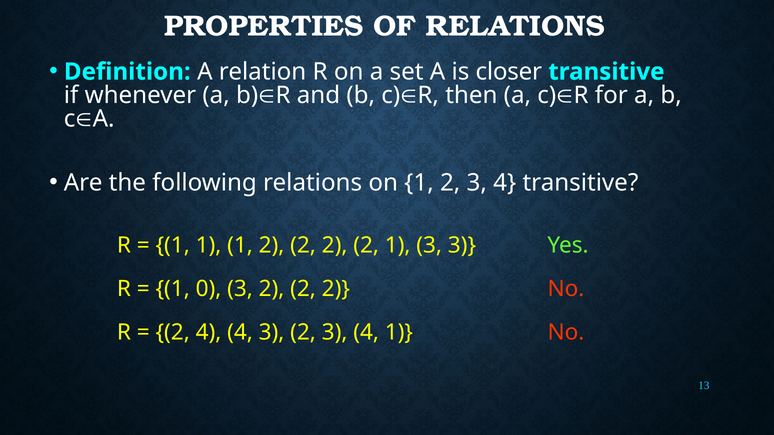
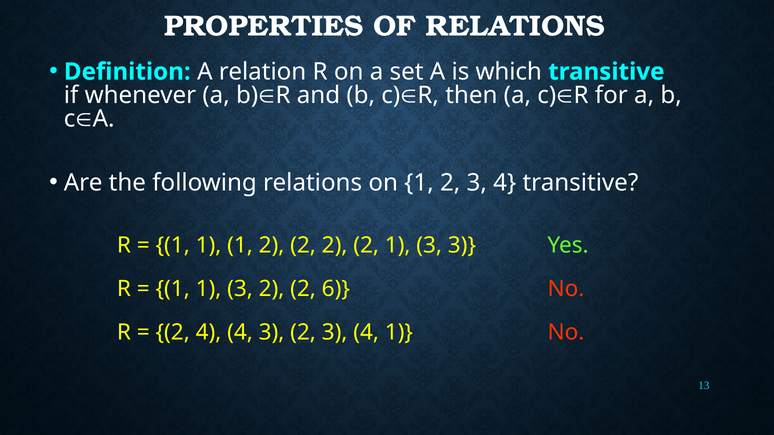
closer: closer -> which
0 at (208, 289): 0 -> 1
3 2 2 2: 2 -> 6
